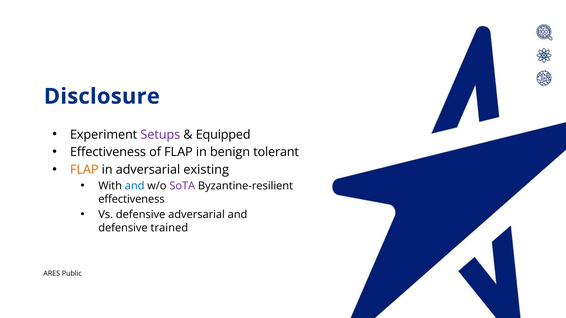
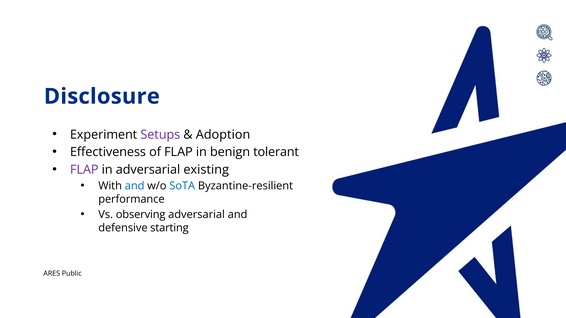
Equipped: Equipped -> Adoption
FLAP at (84, 170) colour: orange -> purple
SoTA colour: purple -> blue
effectiveness at (131, 199): effectiveness -> performance
Vs defensive: defensive -> observing
trained: trained -> starting
